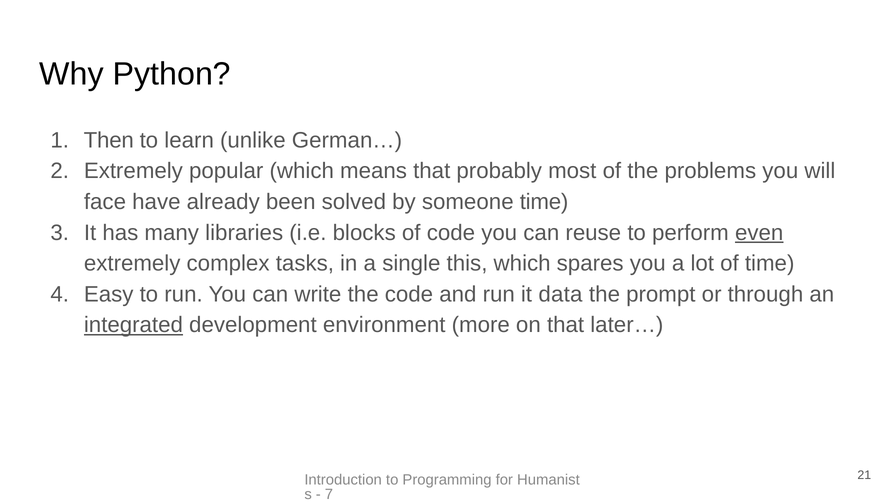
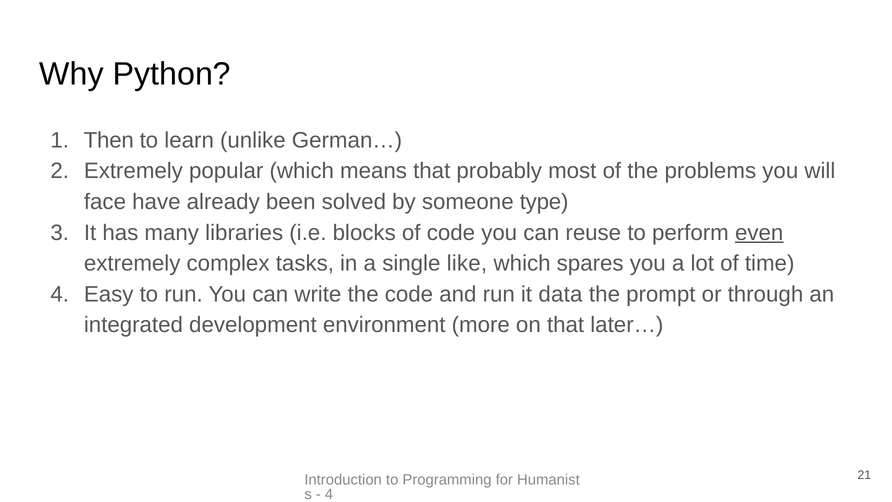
someone time: time -> type
this: this -> like
integrated underline: present -> none
7 at (329, 494): 7 -> 4
